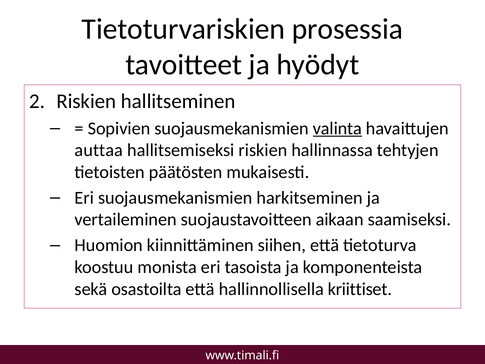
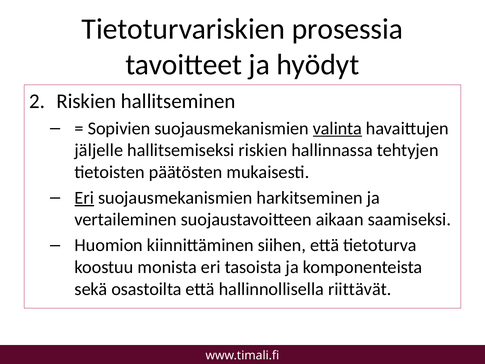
auttaa: auttaa -> jäljelle
Eri at (84, 198) underline: none -> present
kriittiset: kriittiset -> riittävät
